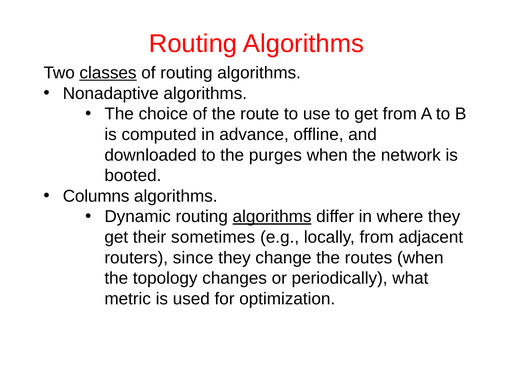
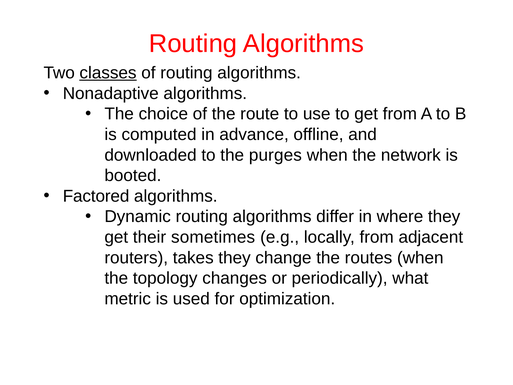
Columns: Columns -> Factored
algorithms at (272, 217) underline: present -> none
since: since -> takes
